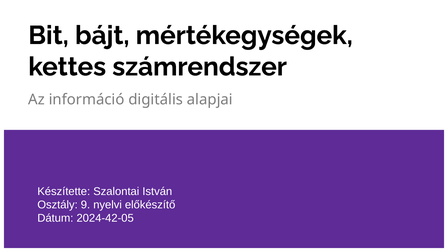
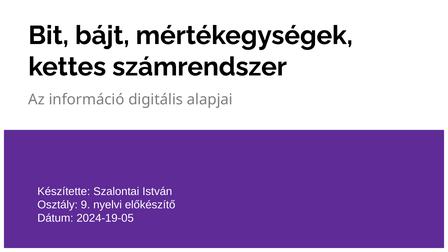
2024-42-05: 2024-42-05 -> 2024-19-05
